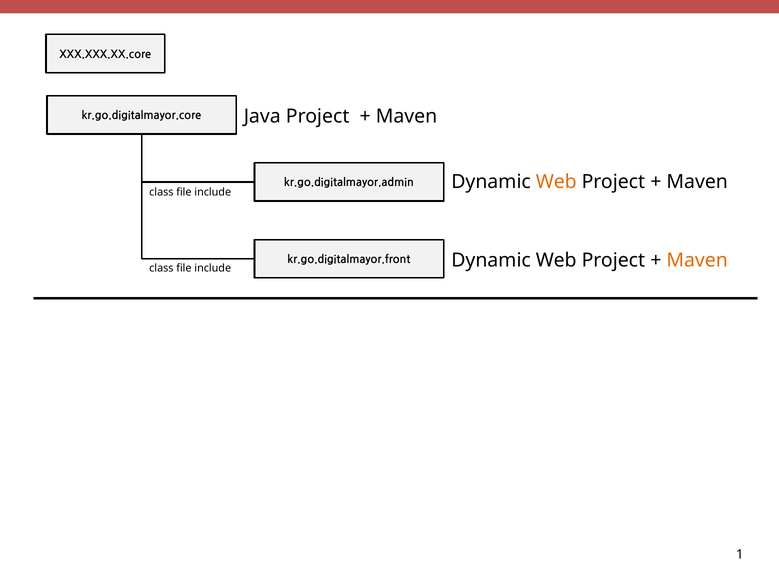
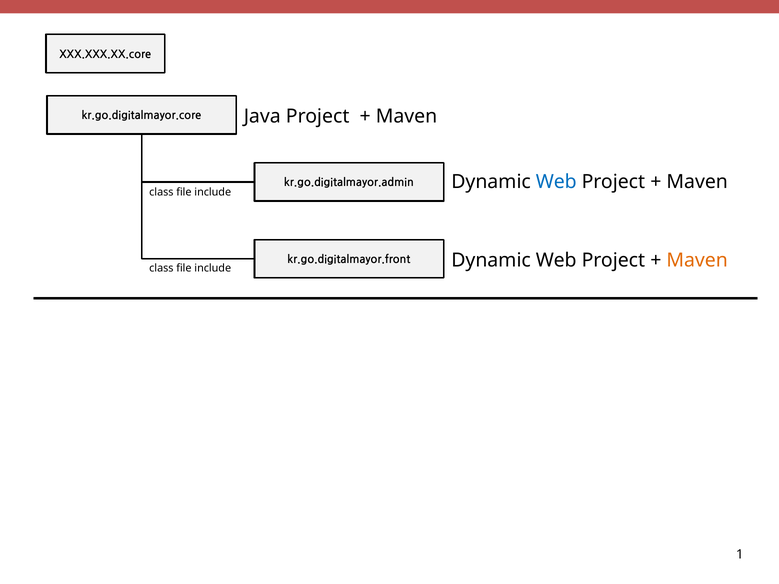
Web at (556, 182) colour: orange -> blue
